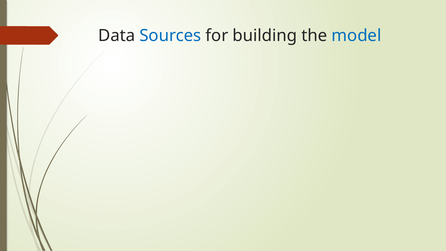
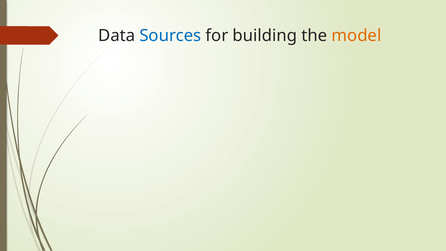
model colour: blue -> orange
